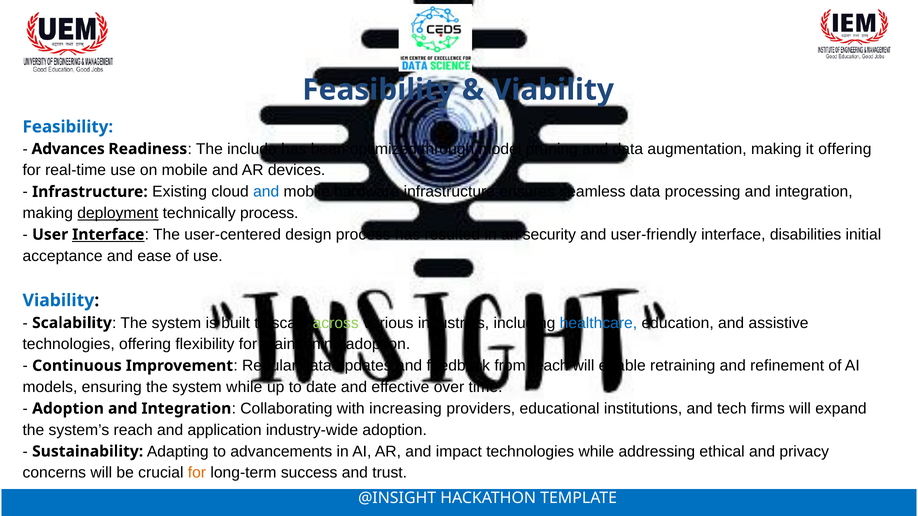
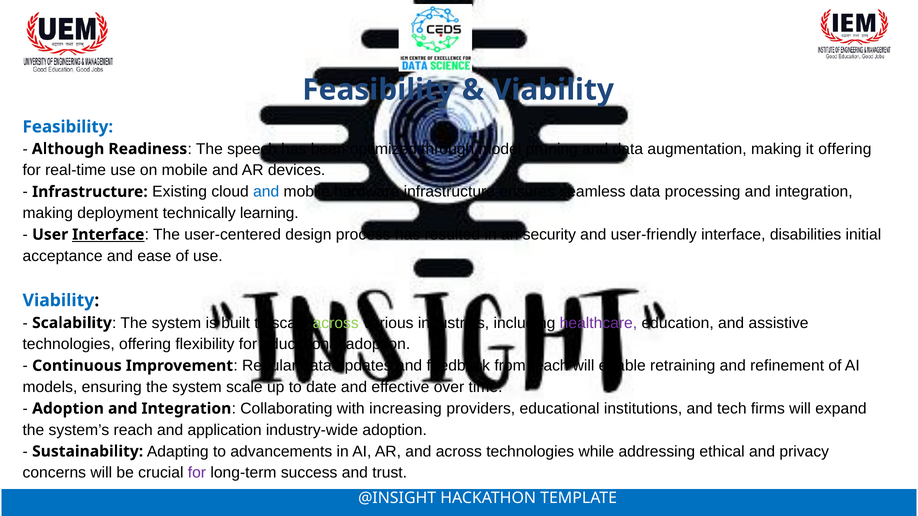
Advances: Advances -> Although
include: include -> speech
deployment underline: present -> none
technically process: process -> learning
healthcare colour: blue -> purple
for maintaining: maintaining -> educational
system while: while -> scale
and impact: impact -> across
for at (197, 473) colour: orange -> purple
